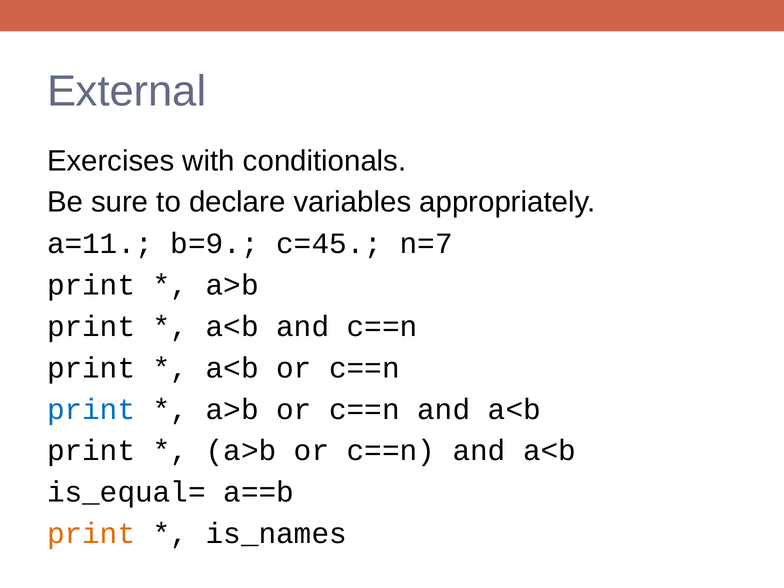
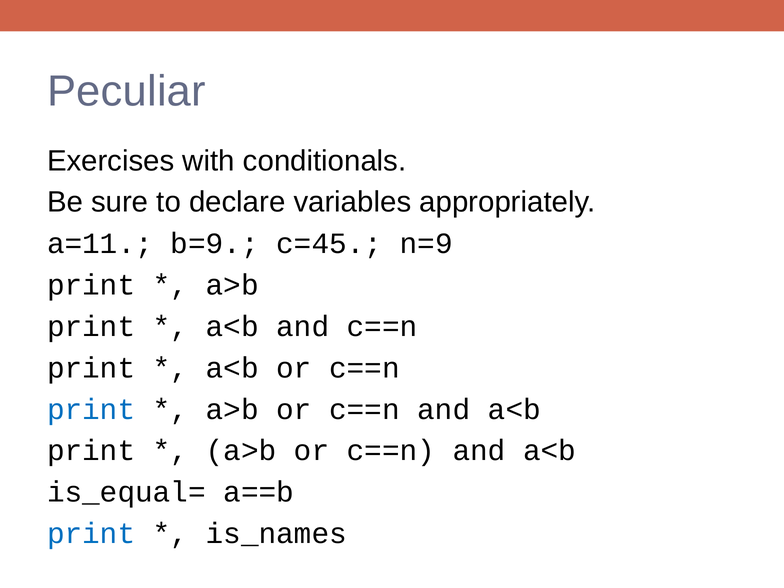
External: External -> Peculiar
n=7: n=7 -> n=9
print at (91, 534) colour: orange -> blue
